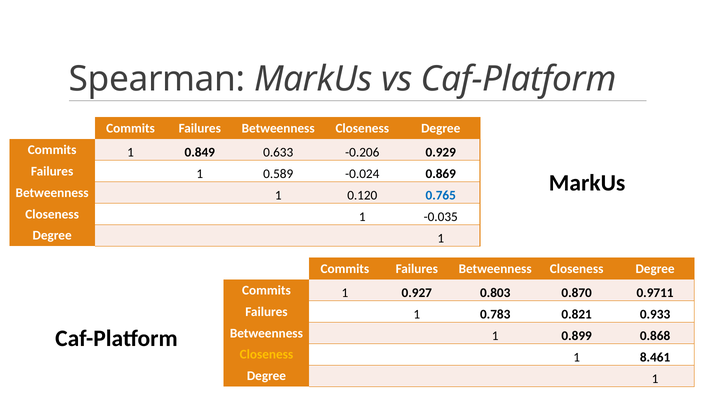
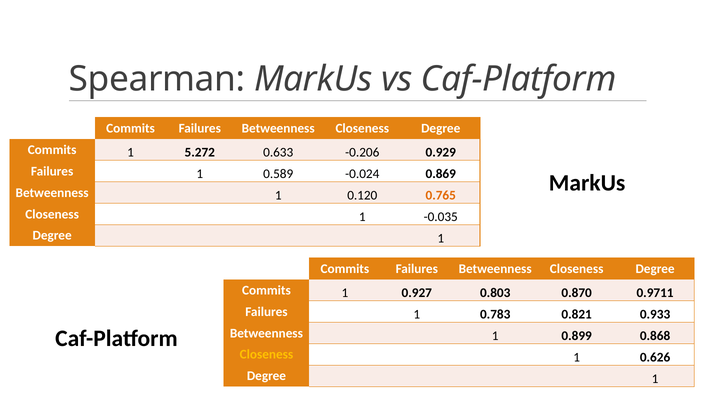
0.849: 0.849 -> 5.272
0.765 colour: blue -> orange
8.461: 8.461 -> 0.626
